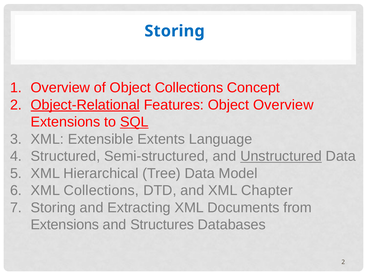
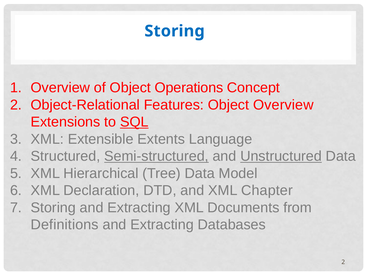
Object Collections: Collections -> Operations
Object-Relational underline: present -> none
Semi-structured underline: none -> present
XML Collections: Collections -> Declaration
Extensions at (65, 225): Extensions -> Definitions
Structures at (162, 225): Structures -> Extracting
